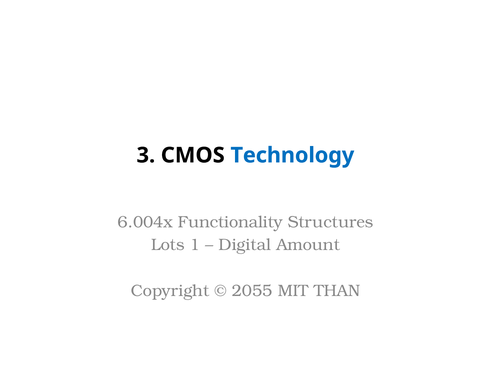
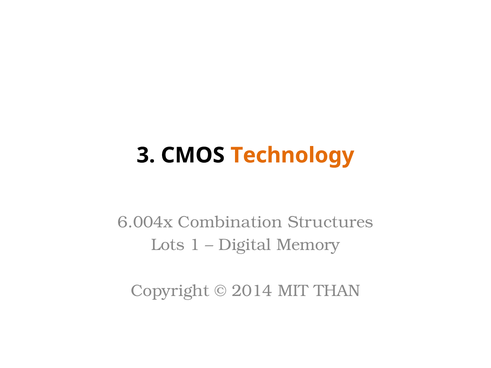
Technology colour: blue -> orange
Functionality: Functionality -> Combination
Amount: Amount -> Memory
2055: 2055 -> 2014
